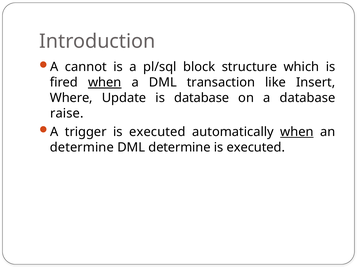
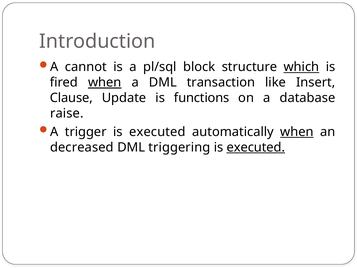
which underline: none -> present
Where: Where -> Clause
is database: database -> functions
determine at (82, 147): determine -> decreased
DML determine: determine -> triggering
executed at (256, 147) underline: none -> present
